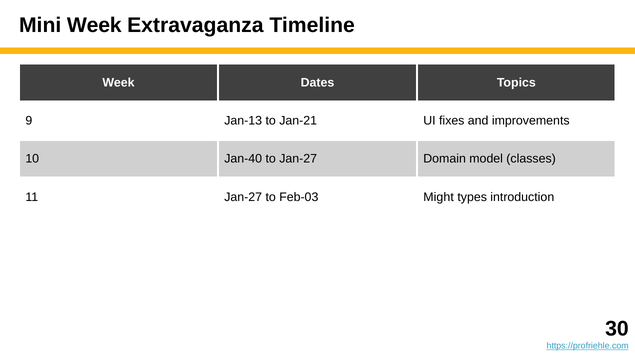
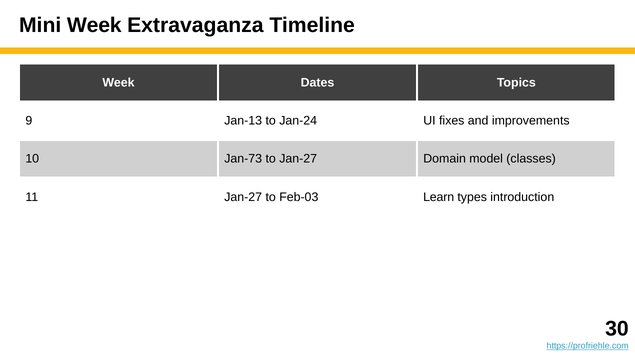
Jan-21: Jan-21 -> Jan-24
Jan-40: Jan-40 -> Jan-73
Might: Might -> Learn
